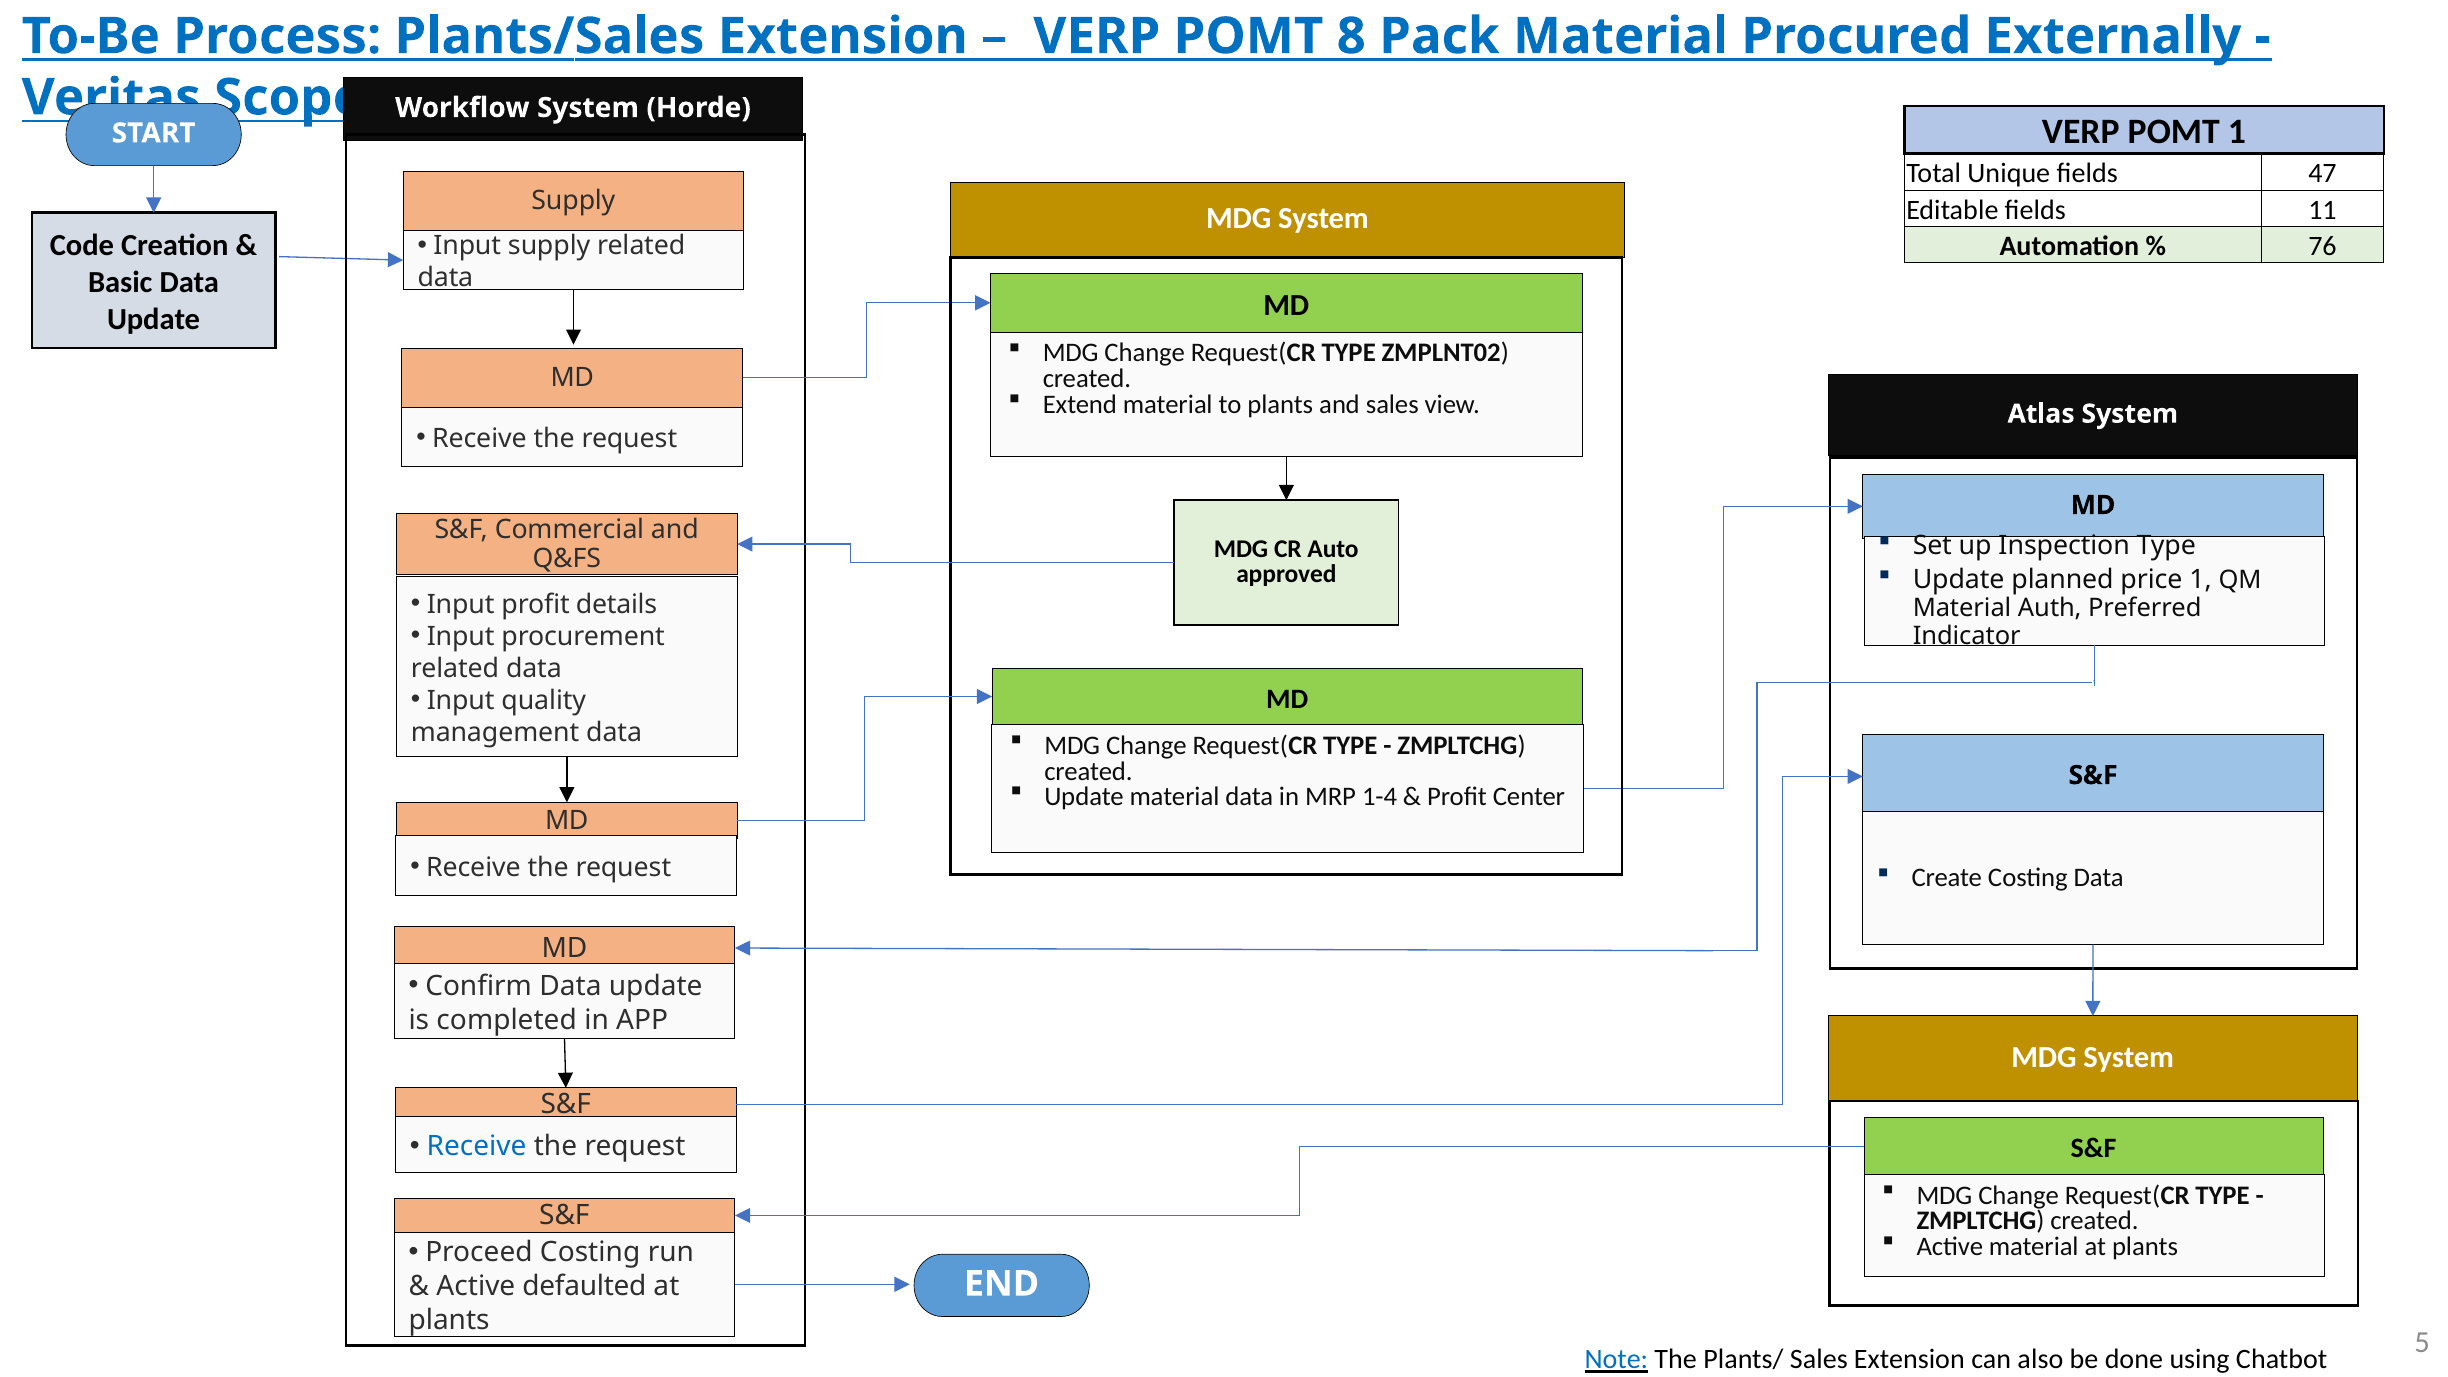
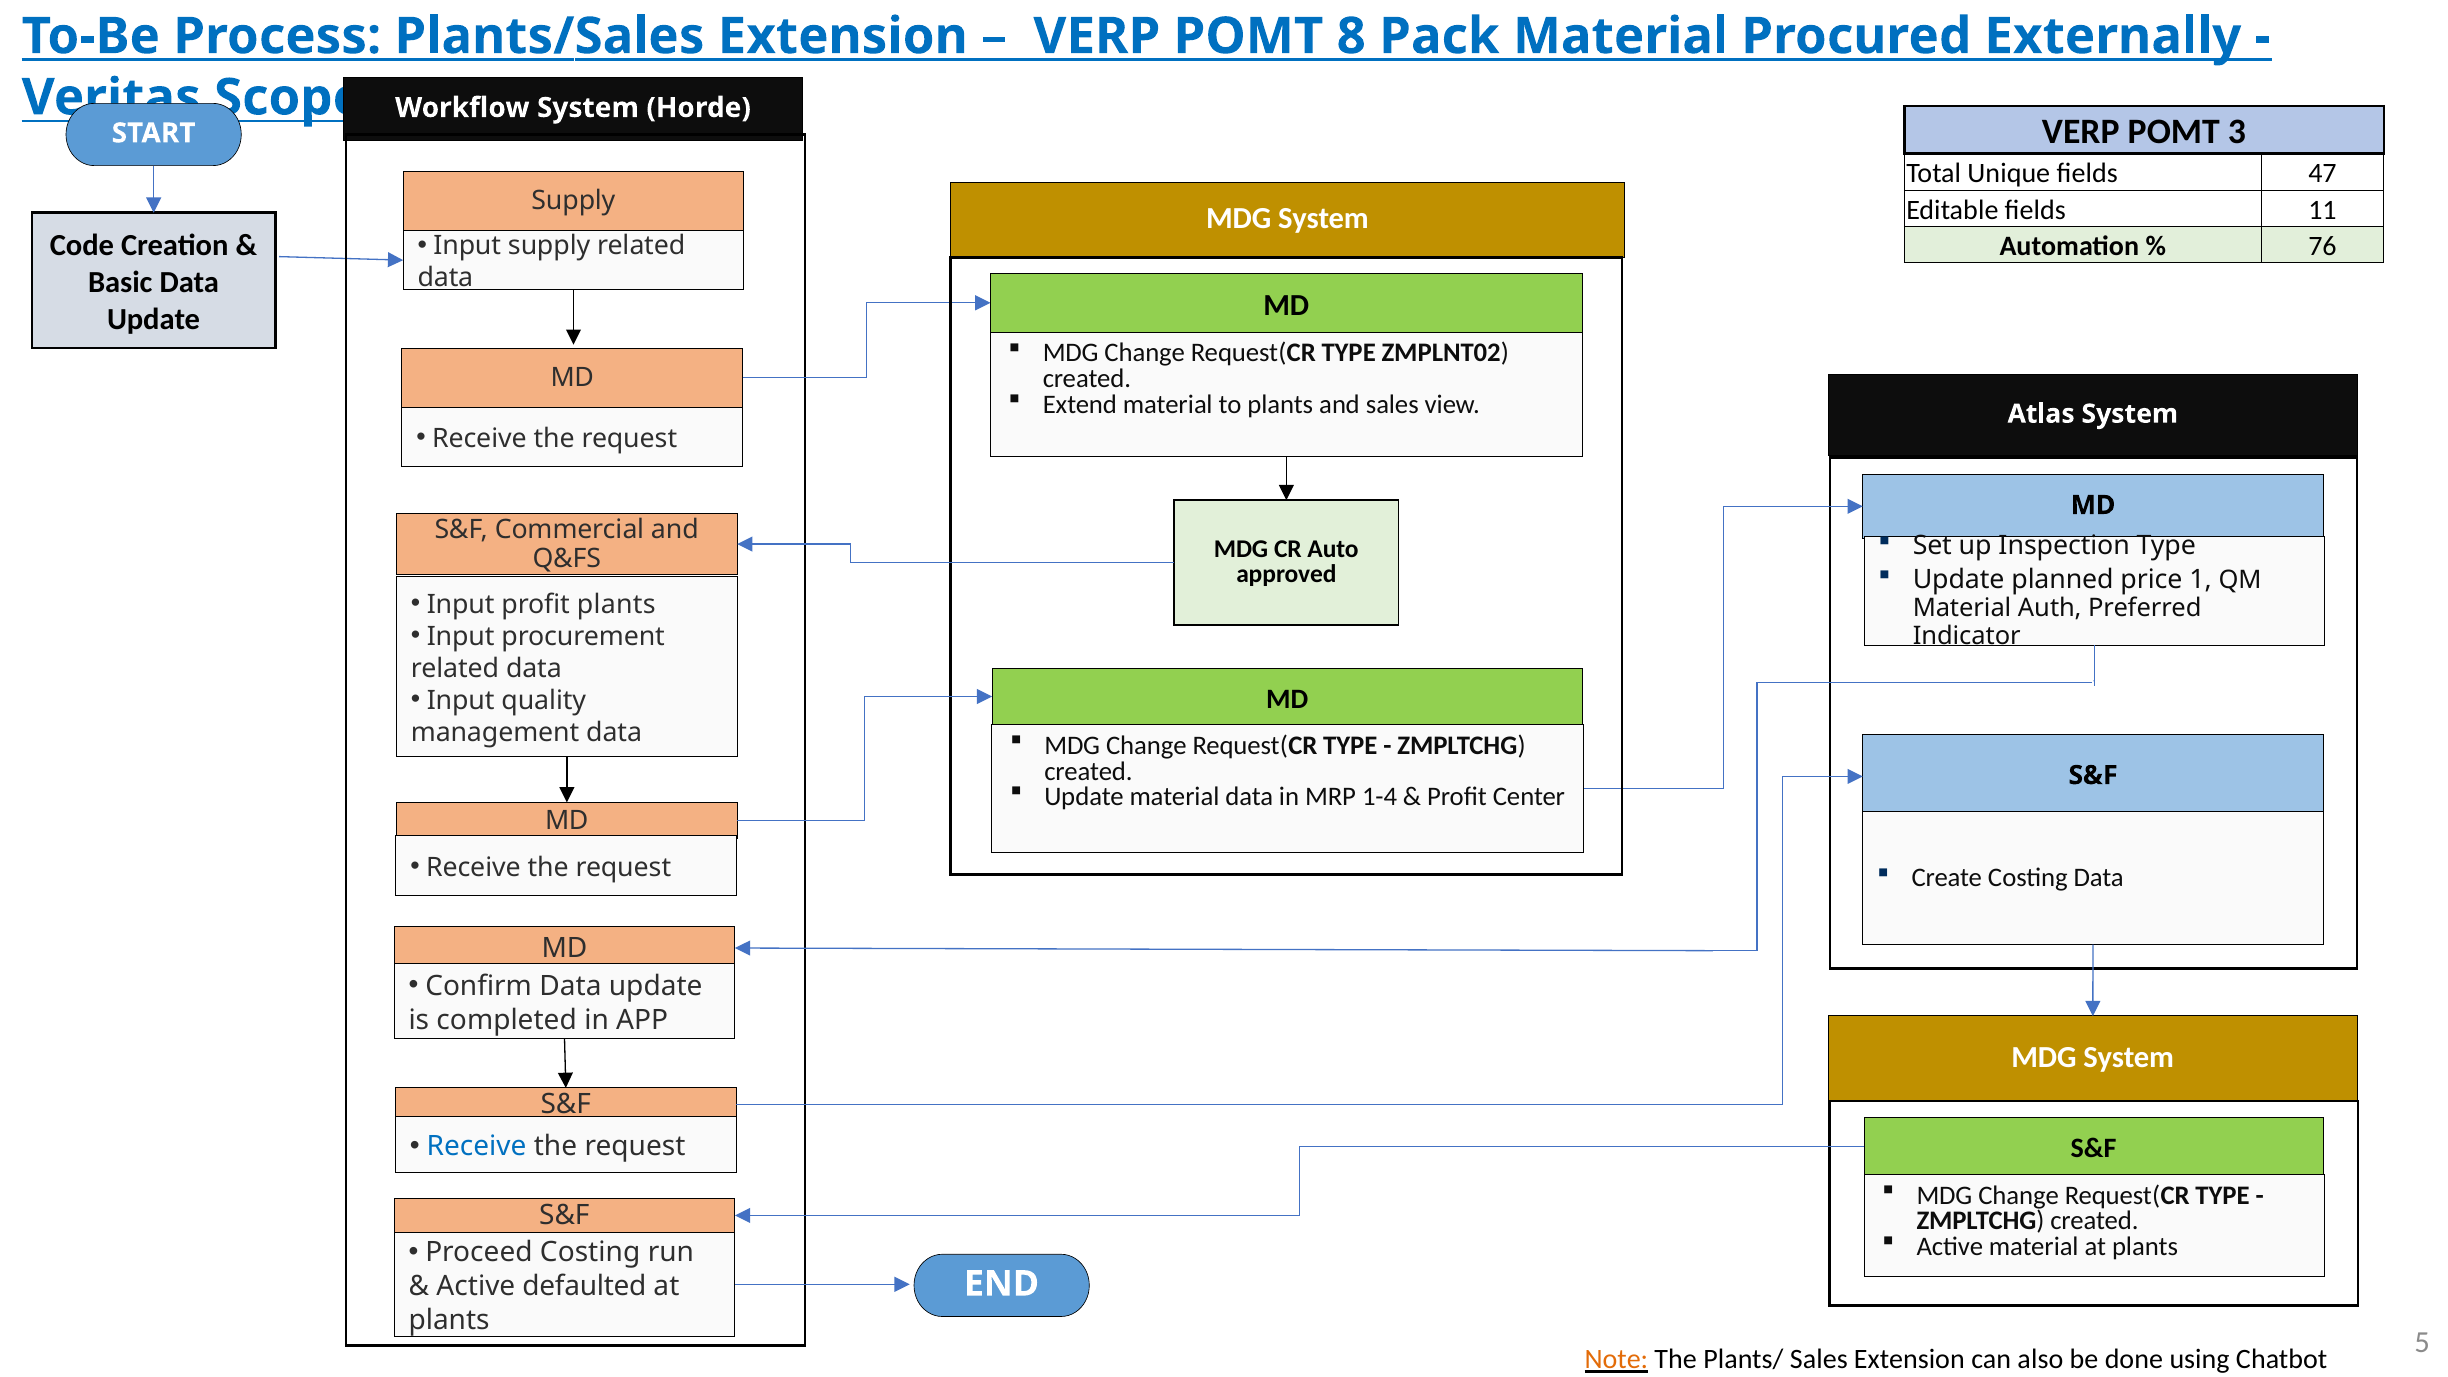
POMT 1: 1 -> 3
profit details: details -> plants
Note colour: blue -> orange
